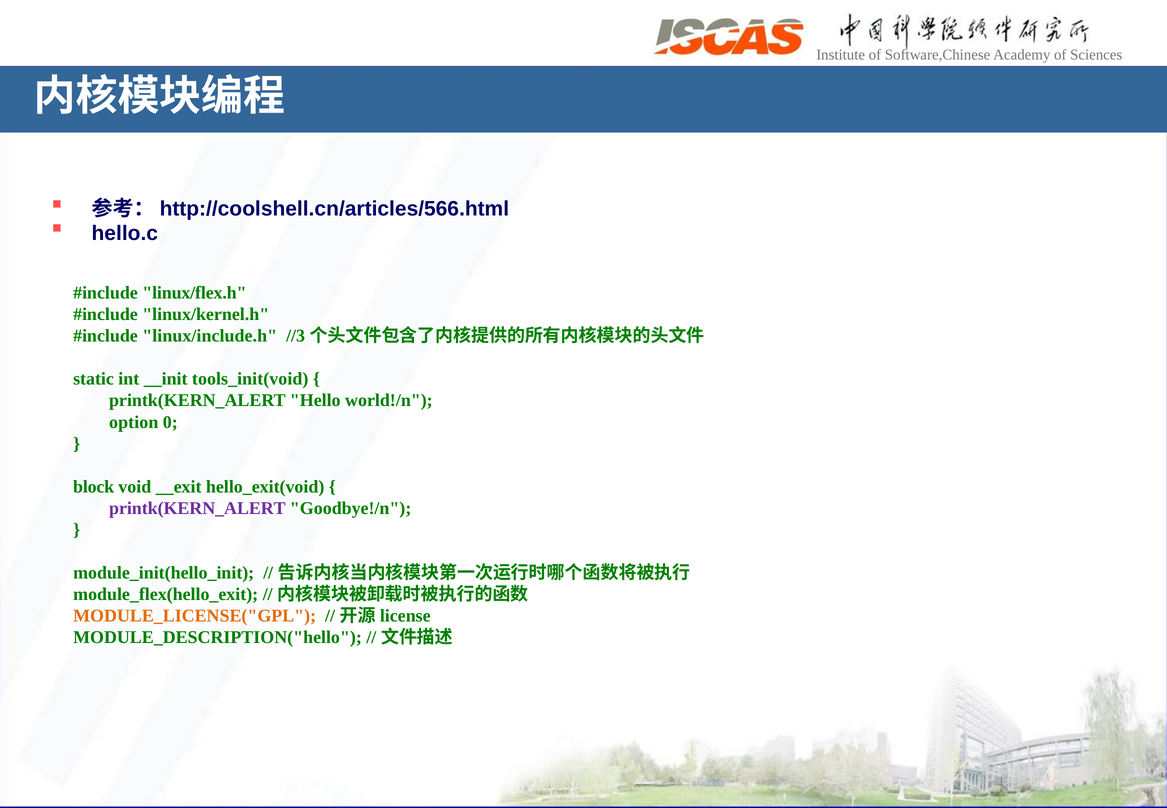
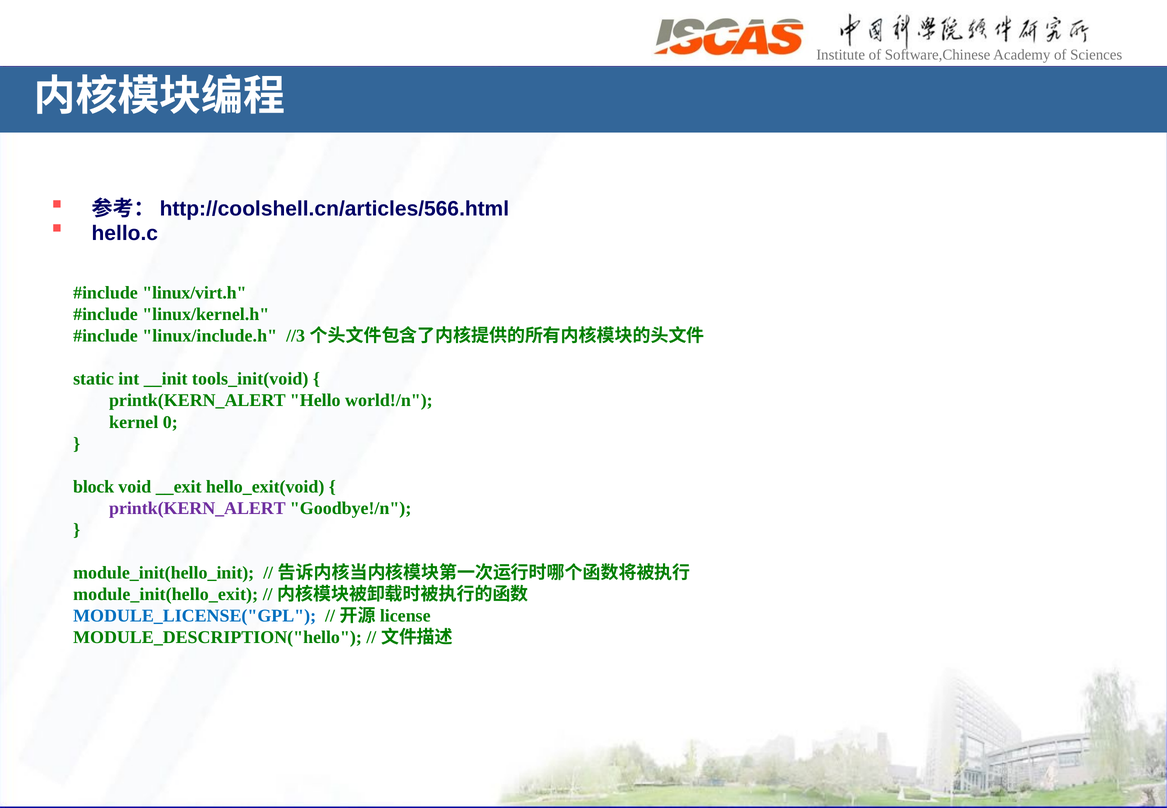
linux/flex.h: linux/flex.h -> linux/virt.h
option: option -> kernel
module_flex(hello_exit: module_flex(hello_exit -> module_init(hello_exit
MODULE_LICENSE("GPL colour: orange -> blue
